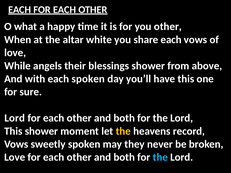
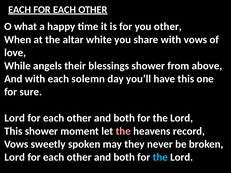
share each: each -> with
each spoken: spoken -> solemn
the at (123, 131) colour: yellow -> pink
Love at (15, 157): Love -> Lord
